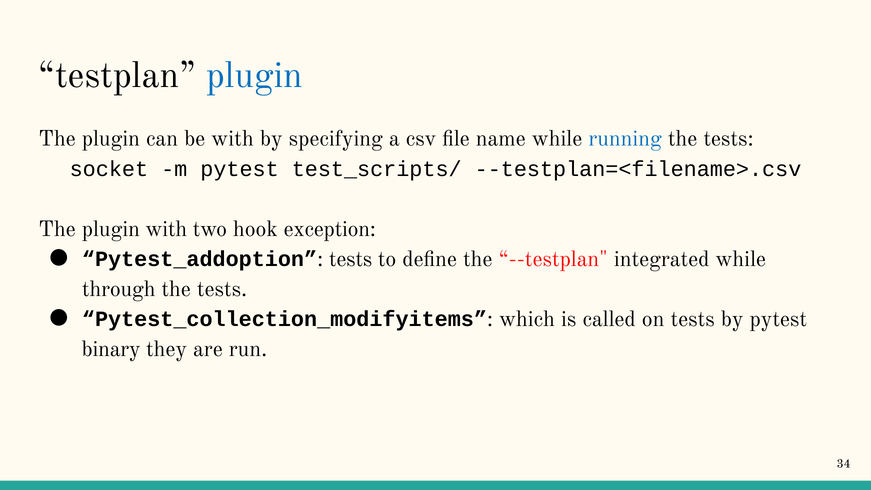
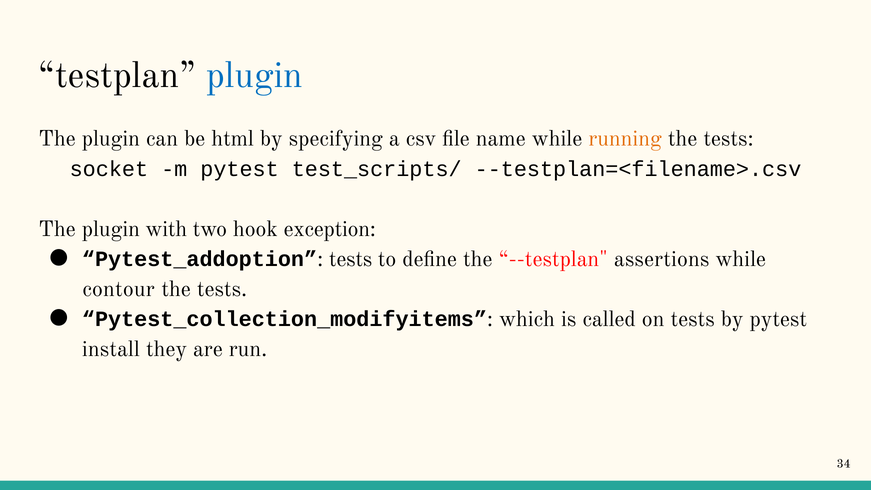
be with: with -> html
running colour: blue -> orange
integrated: integrated -> assertions
through: through -> contour
binary: binary -> install
